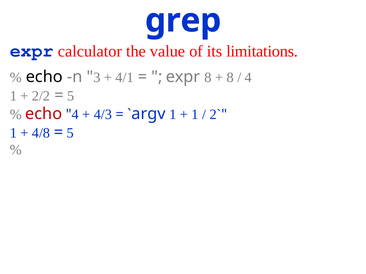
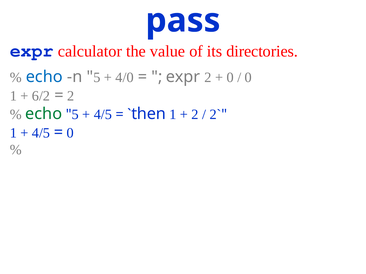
grep: grep -> pass
limitations: limitations -> directories
echo at (44, 77) colour: black -> blue
3 at (97, 78): 3 -> 5
4/1: 4/1 -> 4/0
expr 8: 8 -> 2
8 at (230, 78): 8 -> 0
4 at (248, 78): 4 -> 0
2/2: 2/2 -> 6/2
5 at (71, 96): 5 -> 2
echo at (44, 114) colour: red -> green
4 at (75, 115): 4 -> 5
4/3 at (103, 115): 4/3 -> 4/5
argv: argv -> then
1 at (195, 115): 1 -> 2
4/8 at (41, 133): 4/8 -> 4/5
5 at (70, 133): 5 -> 0
